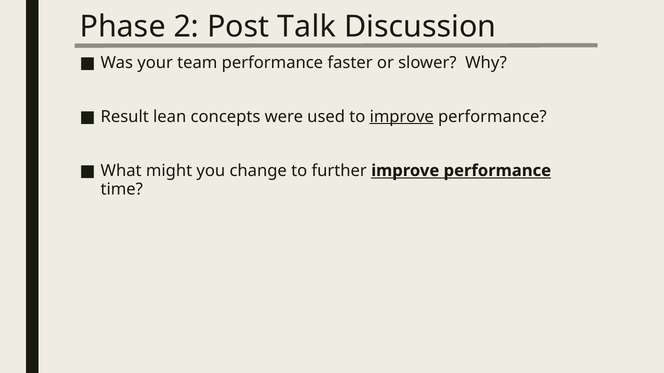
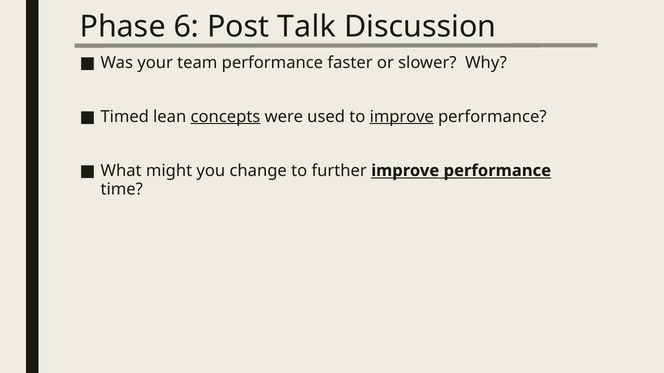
2: 2 -> 6
Result: Result -> Timed
concepts underline: none -> present
